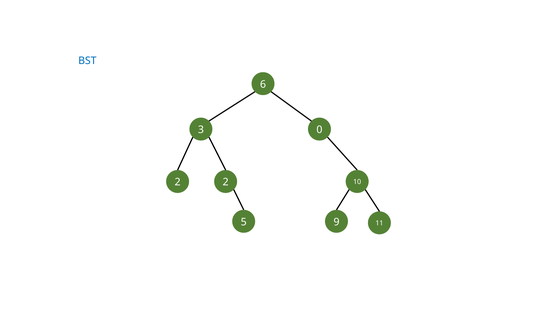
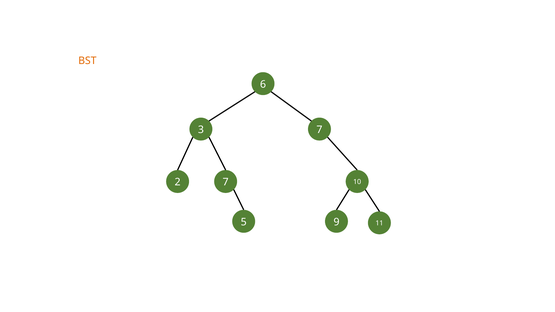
BST colour: blue -> orange
3 0: 0 -> 7
2 2: 2 -> 7
